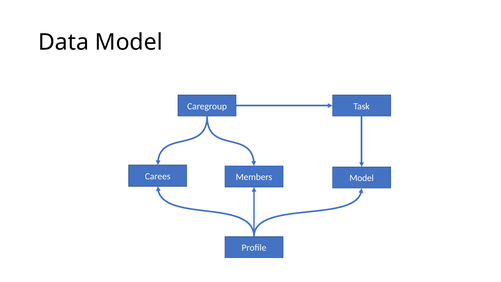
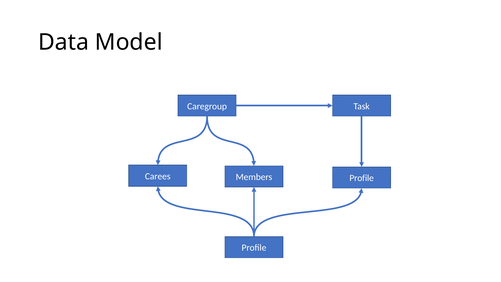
Model at (362, 178): Model -> Profile
